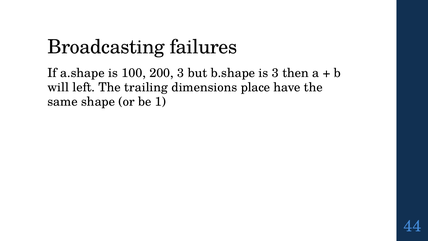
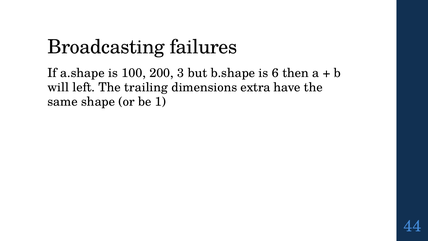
is 3: 3 -> 6
place: place -> extra
